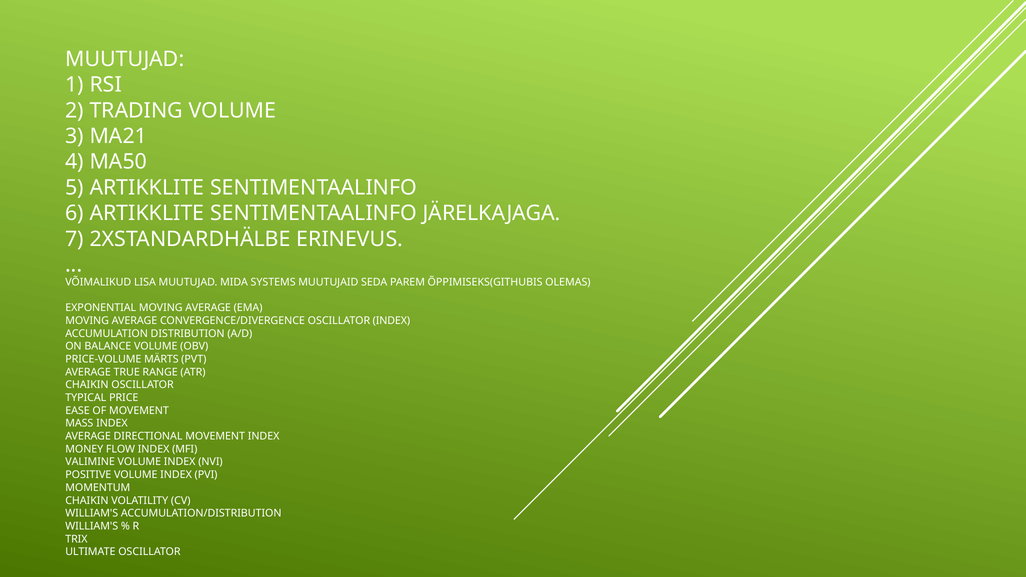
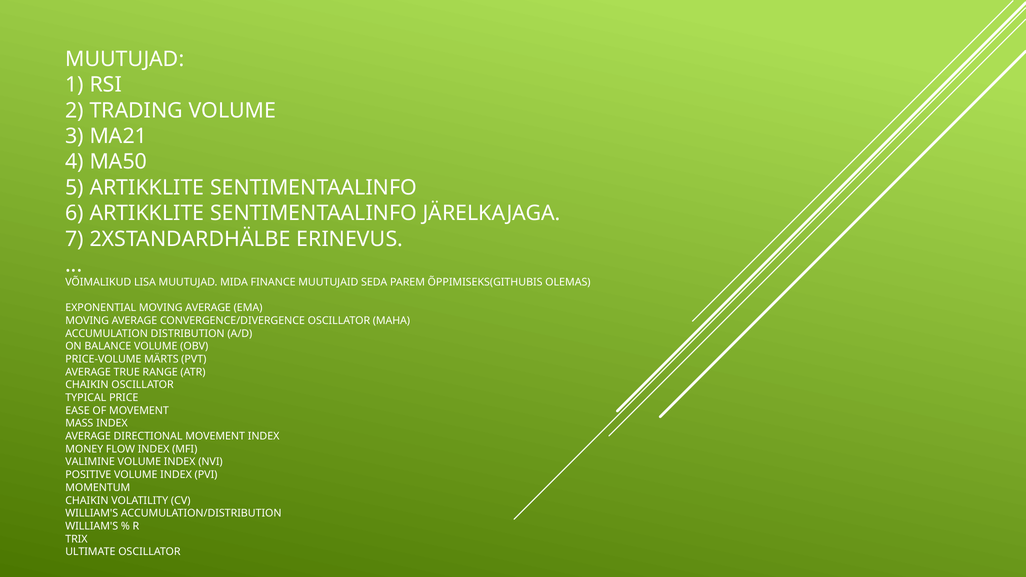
SYSTEMS: SYSTEMS -> FINANCE
OSCILLATOR INDEX: INDEX -> MAHA
